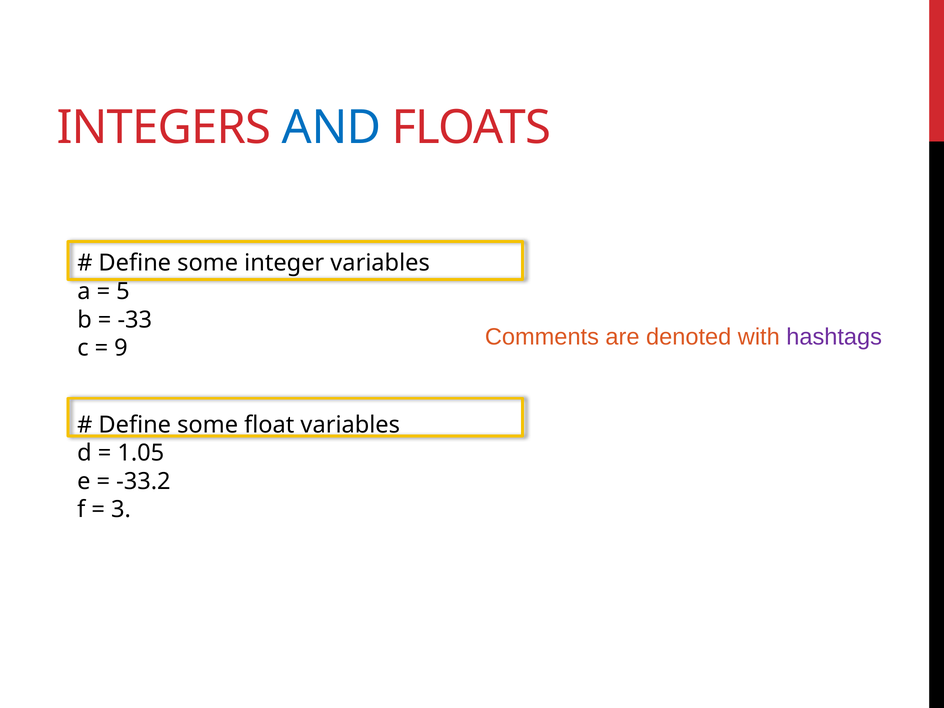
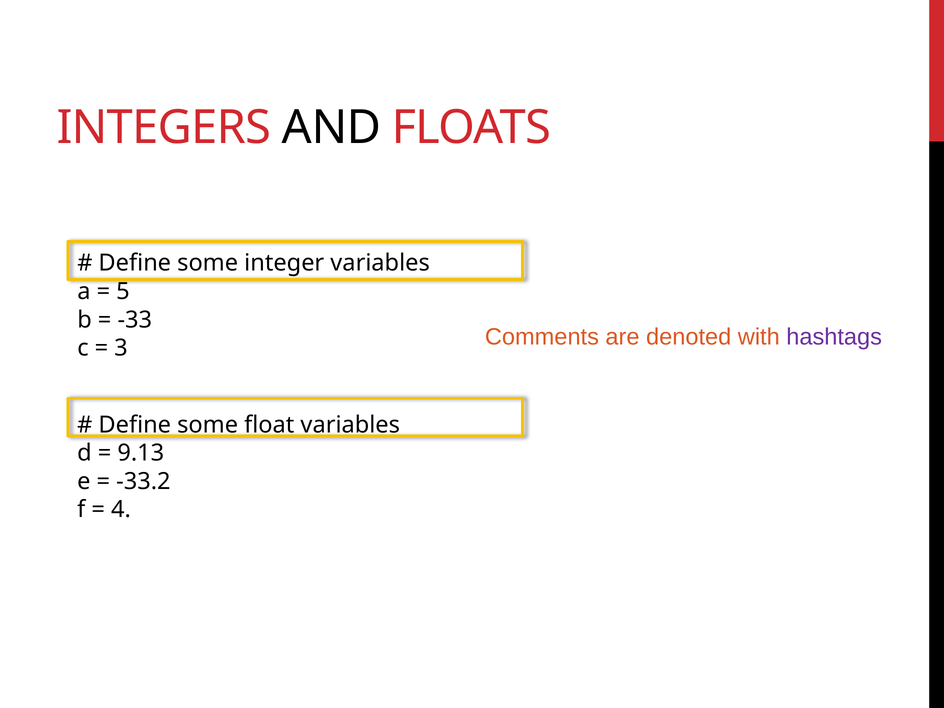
AND colour: blue -> black
9: 9 -> 3
1.05: 1.05 -> 9.13
3: 3 -> 4
